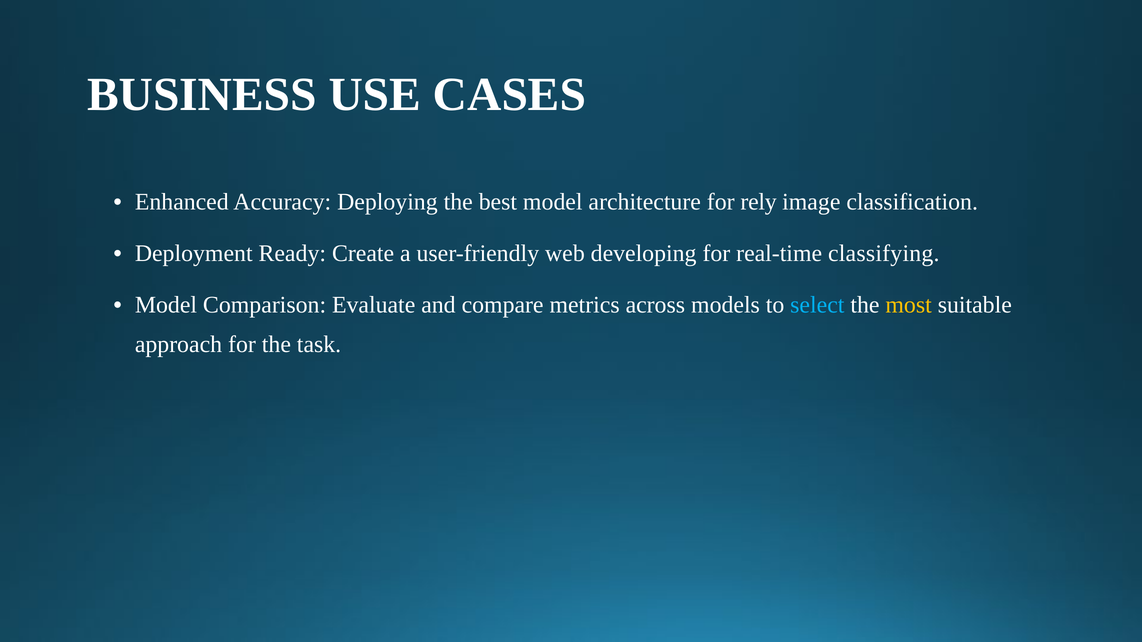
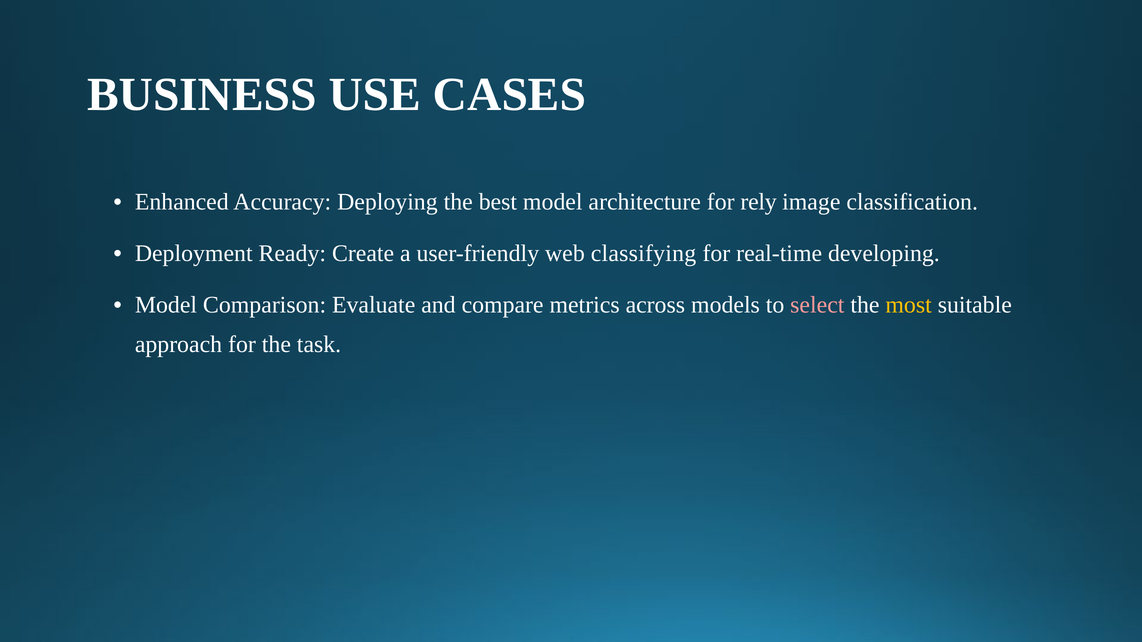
developing: developing -> classifying
classifying: classifying -> developing
select colour: light blue -> pink
